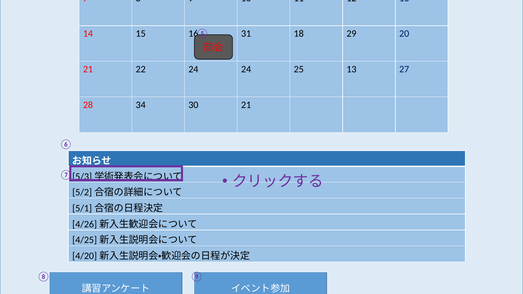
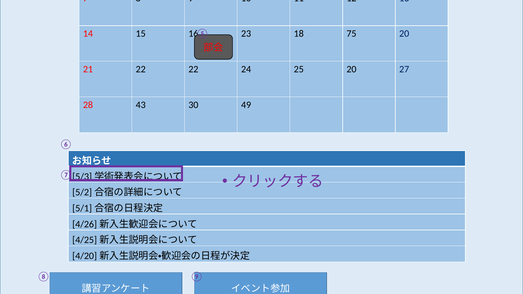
31: 31 -> 23
29: 29 -> 75
22 24: 24 -> 22
25 13: 13 -> 20
34: 34 -> 43
30 21: 21 -> 49
